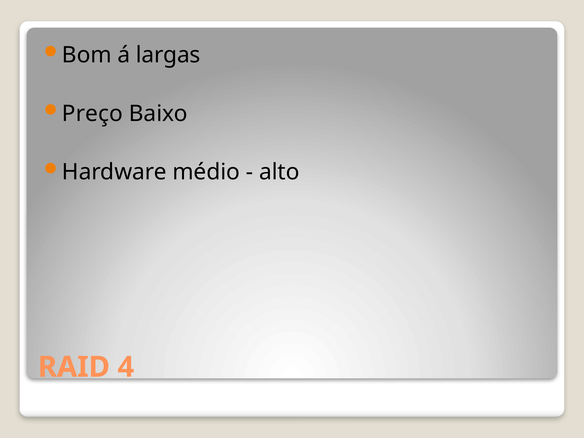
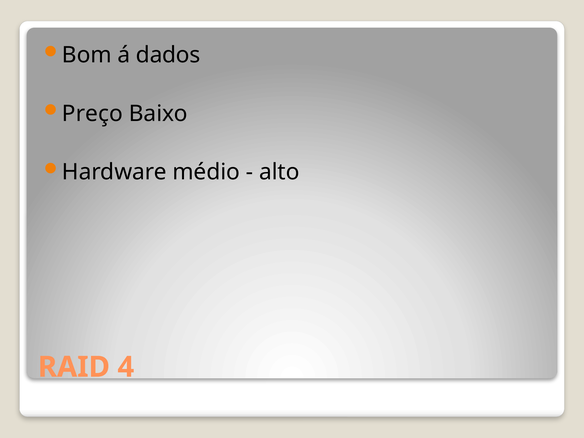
largas: largas -> dados
